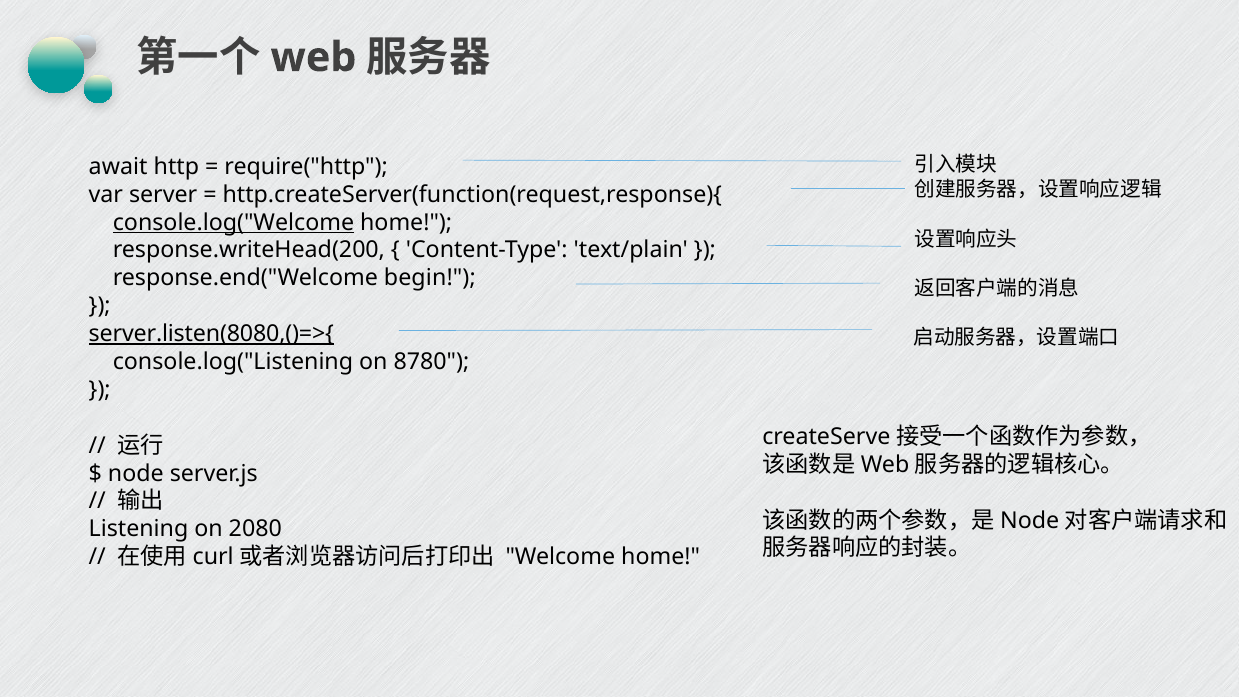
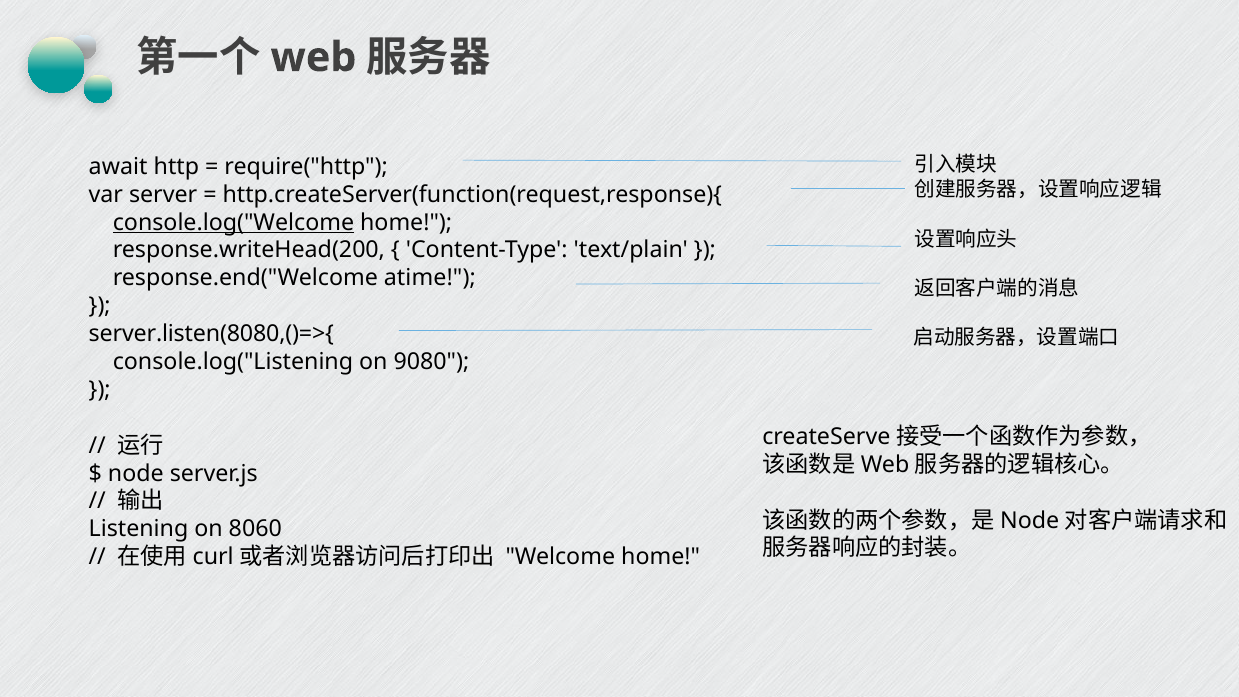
begin: begin -> atime
server.listen(8080,()=>{ underline: present -> none
8780: 8780 -> 9080
2080: 2080 -> 8060
